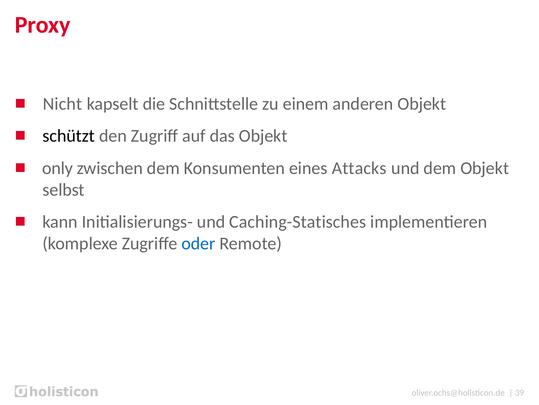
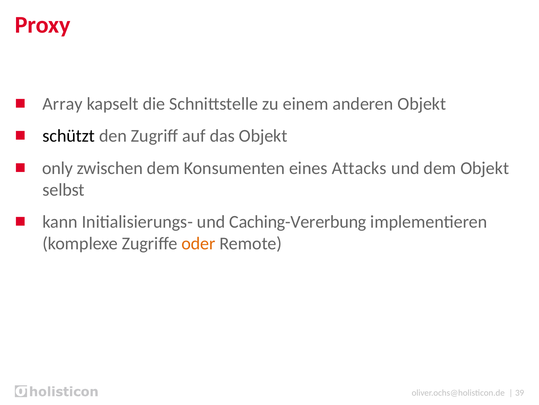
Nicht: Nicht -> Array
Caching-Statisches: Caching-Statisches -> Caching-Vererbung
oder colour: blue -> orange
